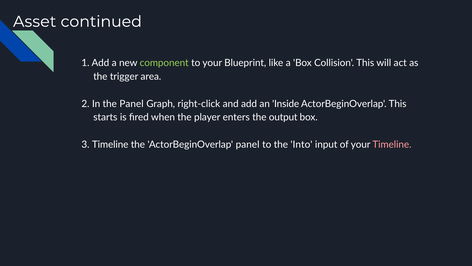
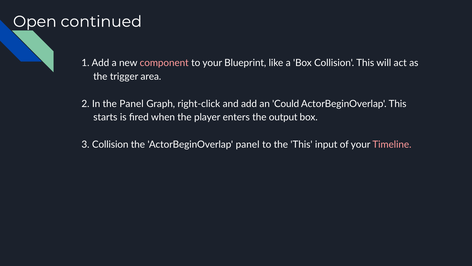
Asset: Asset -> Open
component colour: light green -> pink
Inside: Inside -> Could
3 Timeline: Timeline -> Collision
the Into: Into -> This
